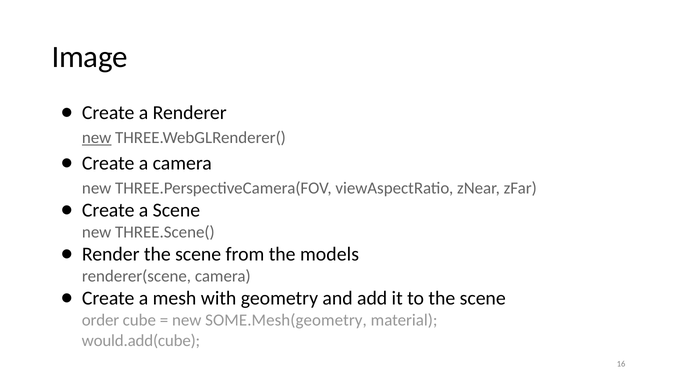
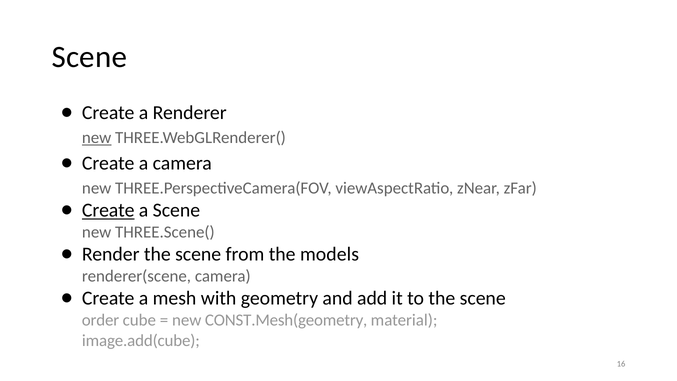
Image at (90, 57): Image -> Scene
Create at (108, 210) underline: none -> present
SOME.Mesh(geometry: SOME.Mesh(geometry -> CONST.Mesh(geometry
would.add(cube: would.add(cube -> image.add(cube
